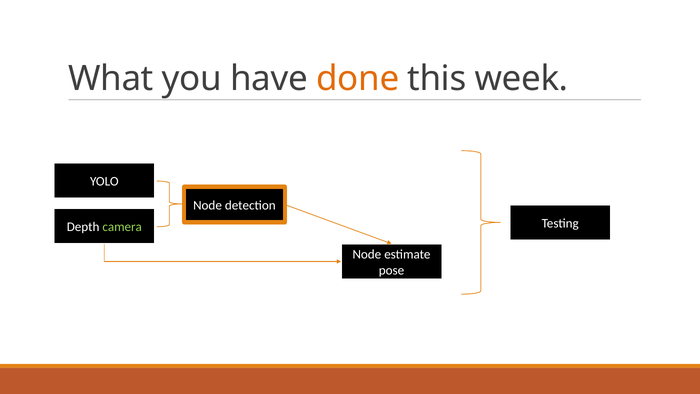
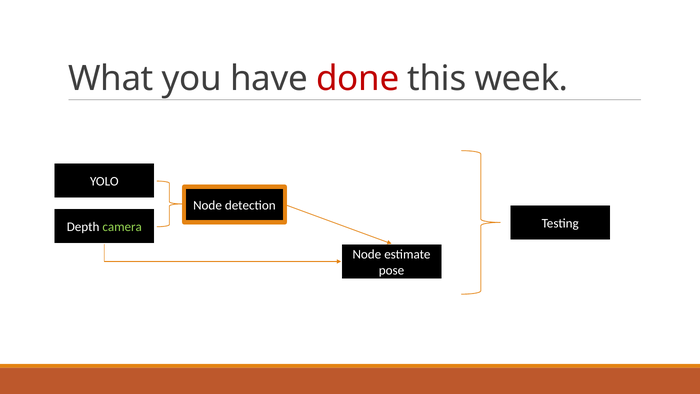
done colour: orange -> red
